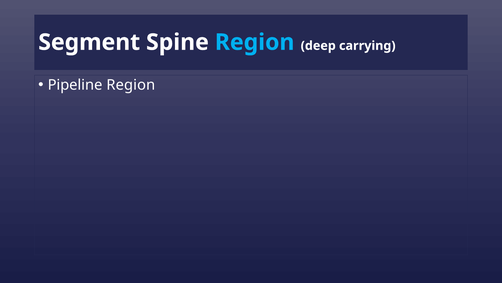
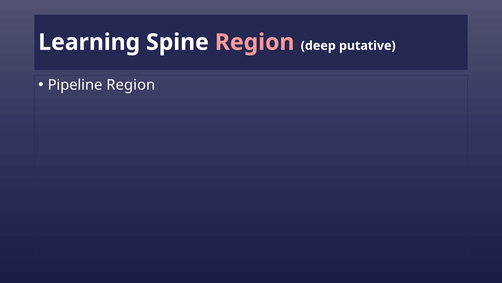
Segment: Segment -> Learning
Region at (255, 42) colour: light blue -> pink
carrying: carrying -> putative
